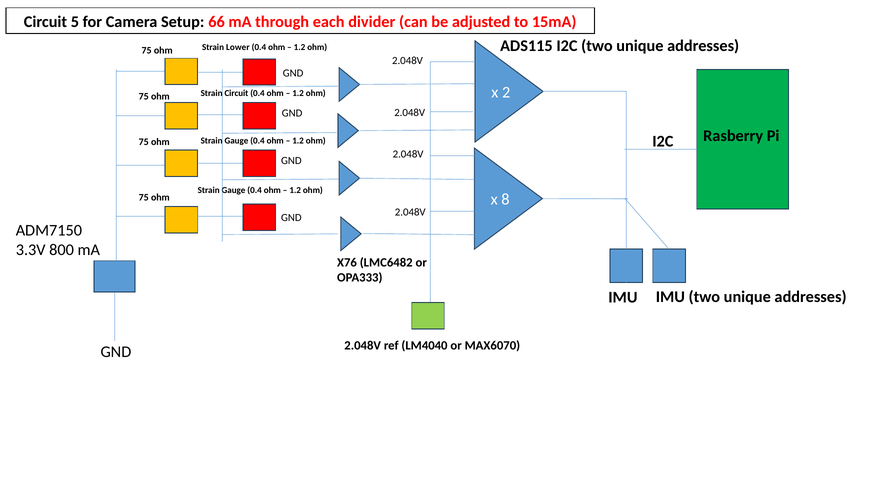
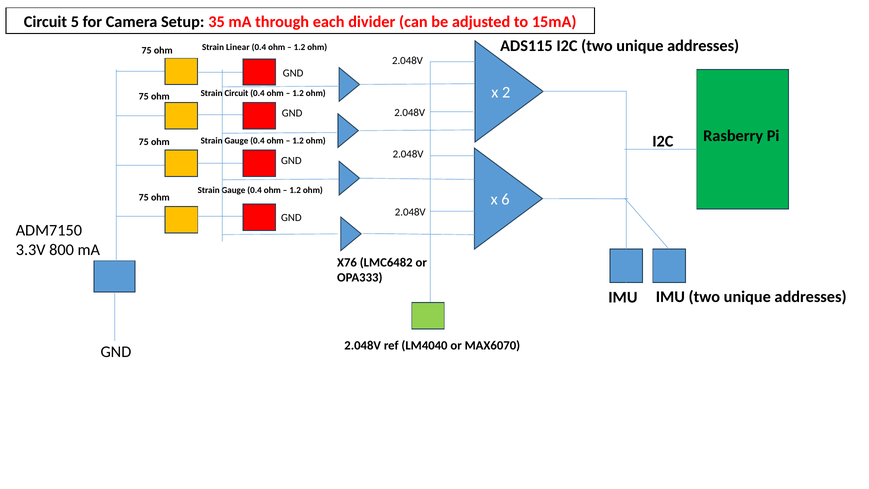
66: 66 -> 35
Lower: Lower -> Linear
8: 8 -> 6
